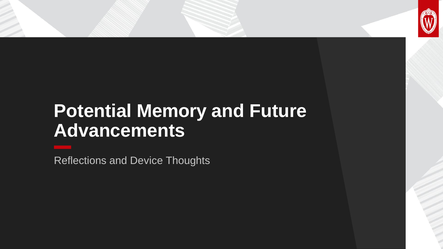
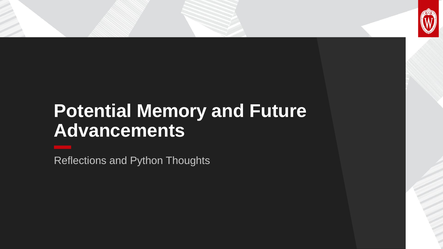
Device: Device -> Python
